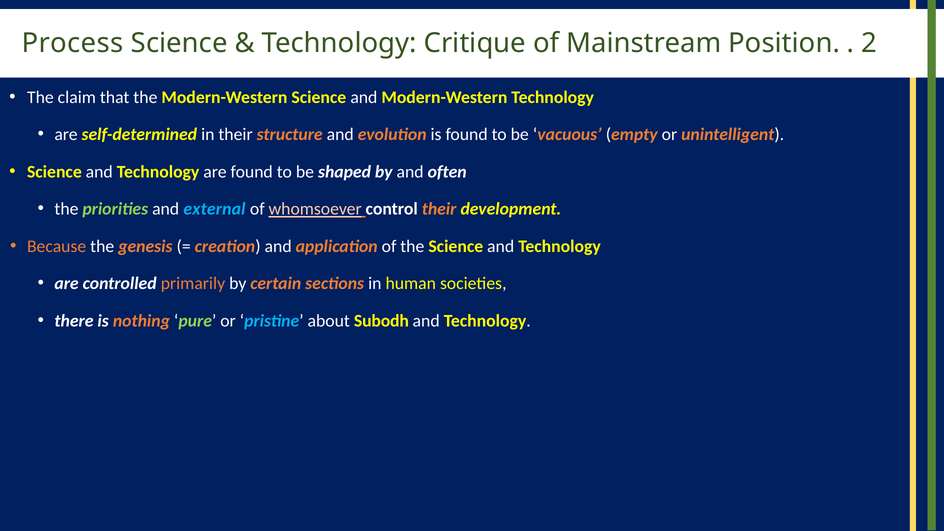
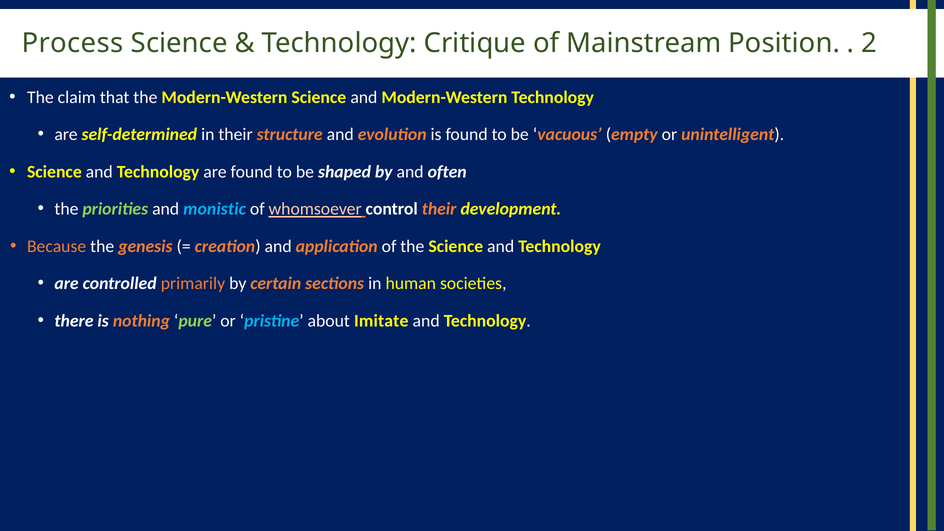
external: external -> monistic
Subodh: Subodh -> Imitate
